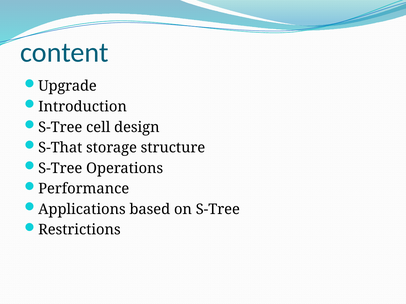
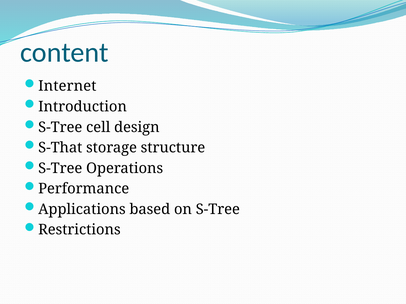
Upgrade: Upgrade -> Internet
